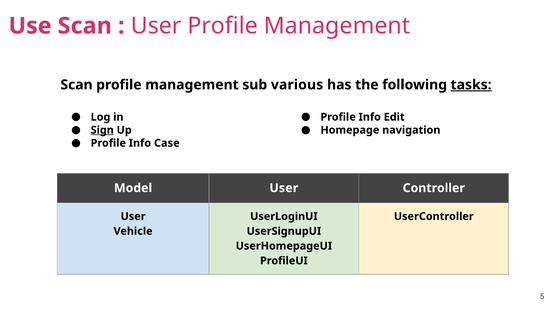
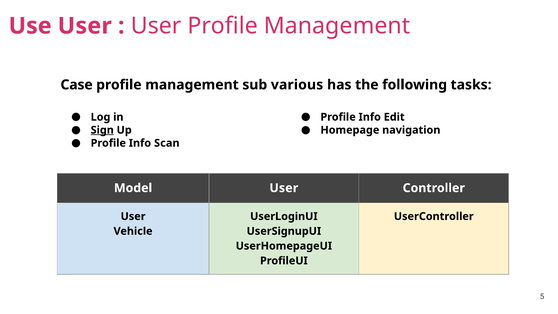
Use Scan: Scan -> User
Scan at (77, 85): Scan -> Case
tasks underline: present -> none
Case: Case -> Scan
